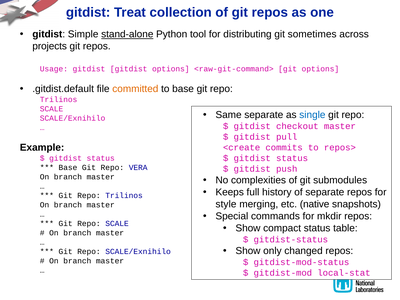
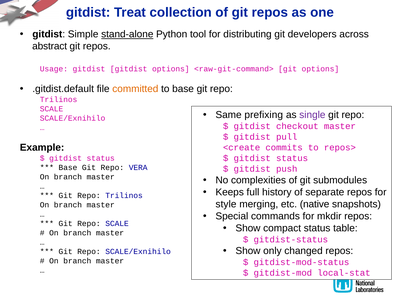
sometimes: sometimes -> developers
projects: projects -> abstract
Same separate: separate -> prefixing
single colour: blue -> purple
